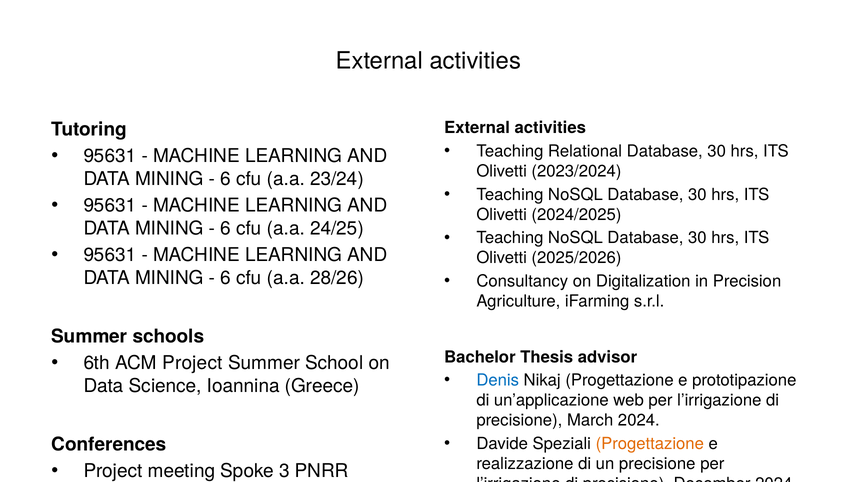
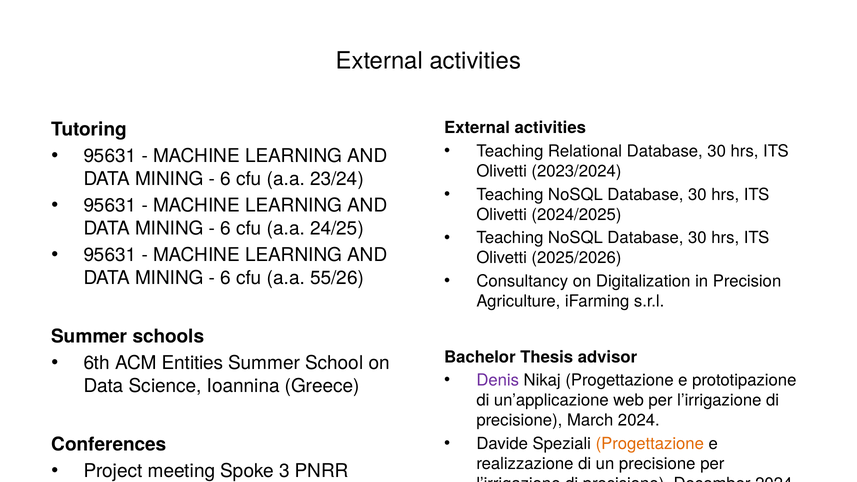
28/26: 28/26 -> 55/26
ACM Project: Project -> Entities
Denis colour: blue -> purple
